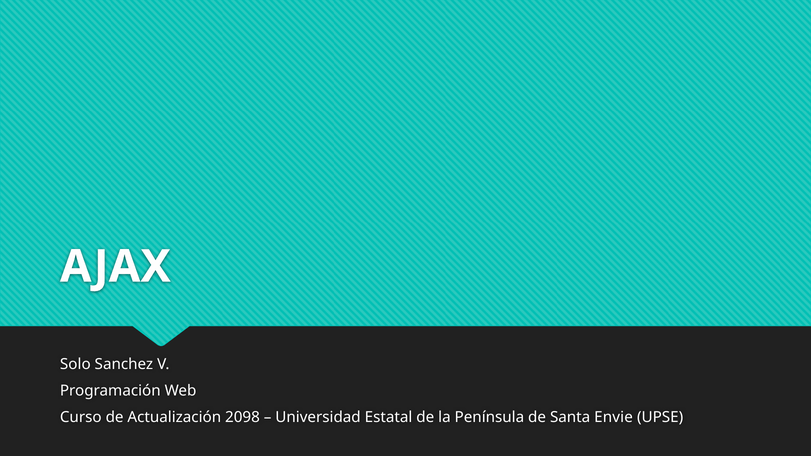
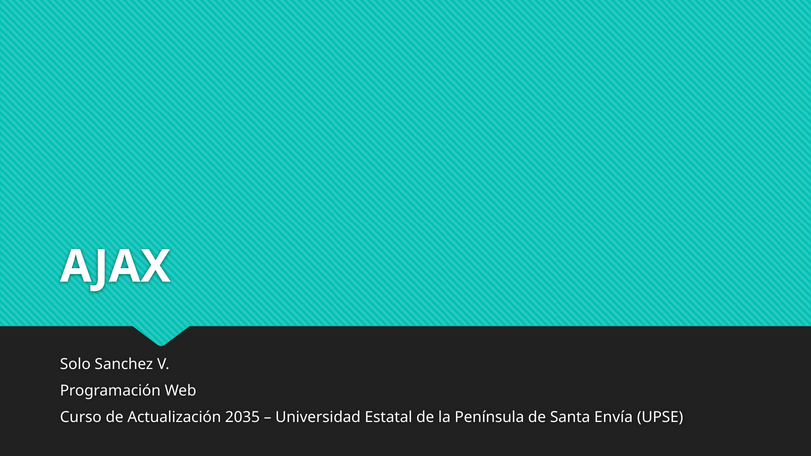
2098: 2098 -> 2035
Envie: Envie -> Envía
